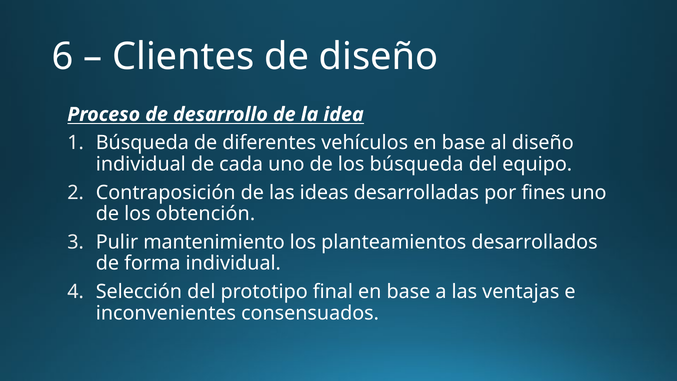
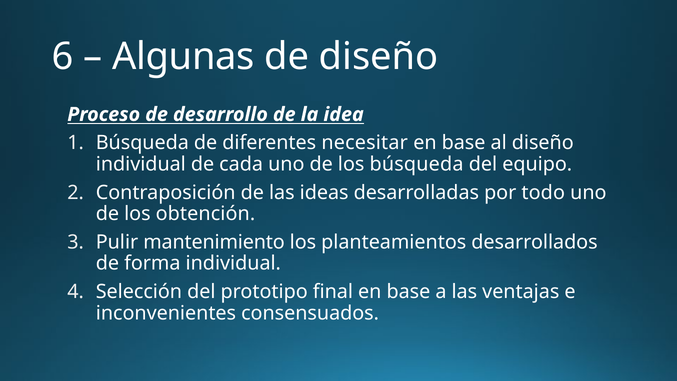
Clientes: Clientes -> Algunas
vehículos: vehículos -> necesitar
fines: fines -> todo
